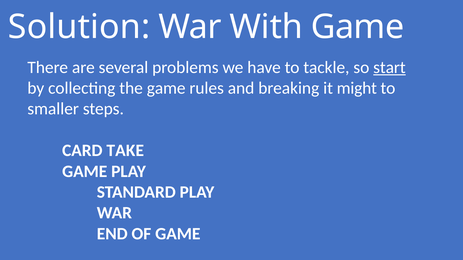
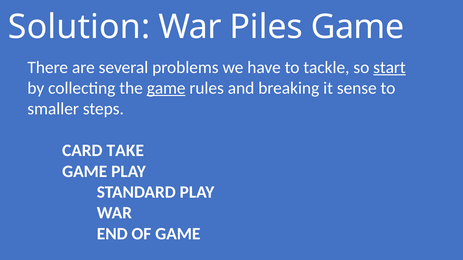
With: With -> Piles
game at (166, 88) underline: none -> present
might: might -> sense
